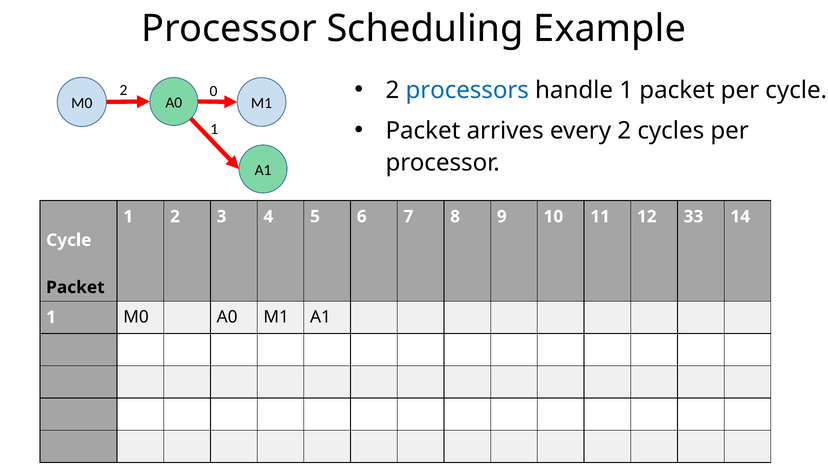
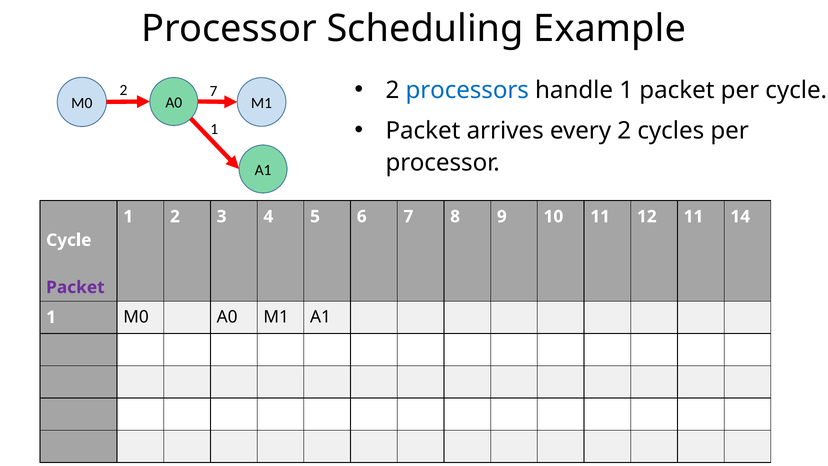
2 0: 0 -> 7
12 33: 33 -> 11
Packet at (75, 287) colour: black -> purple
